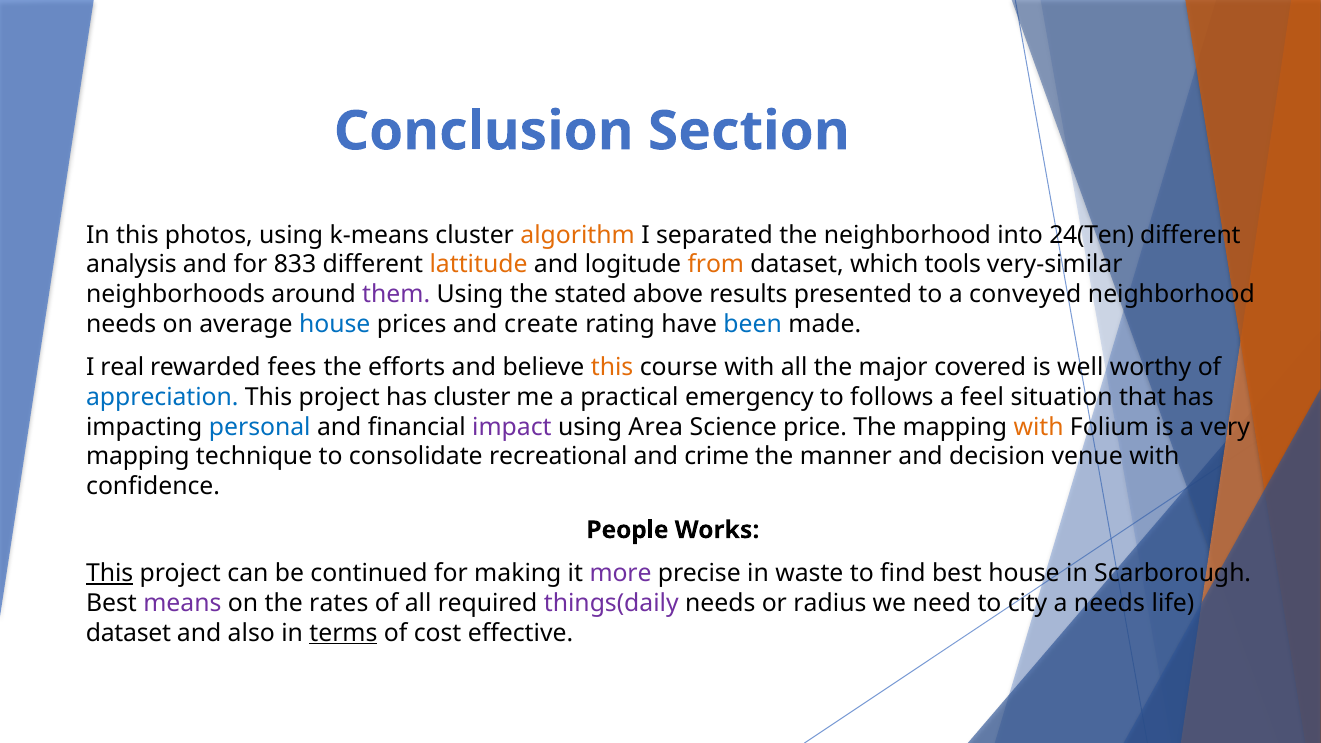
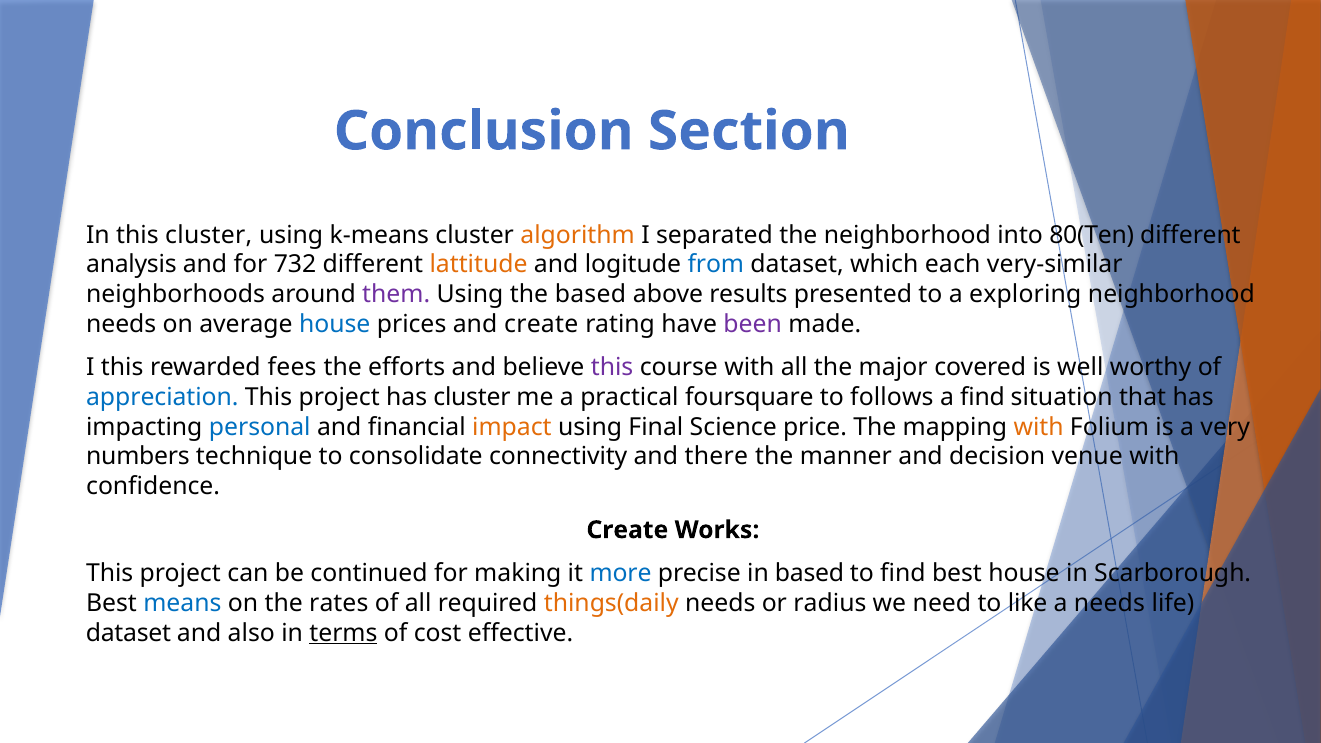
this photos: photos -> cluster
24(Ten: 24(Ten -> 80(Ten
833: 833 -> 732
from colour: orange -> blue
tools: tools -> each
the stated: stated -> based
conveyed: conveyed -> exploring
been colour: blue -> purple
I real: real -> this
this at (612, 368) colour: orange -> purple
emergency: emergency -> foursquare
a feel: feel -> find
impact colour: purple -> orange
Area: Area -> Final
mapping at (138, 457): mapping -> numbers
recreational: recreational -> connectivity
crime: crime -> there
People at (627, 530): People -> Create
This at (110, 573) underline: present -> none
more colour: purple -> blue
in waste: waste -> based
means colour: purple -> blue
things(daily colour: purple -> orange
city: city -> like
